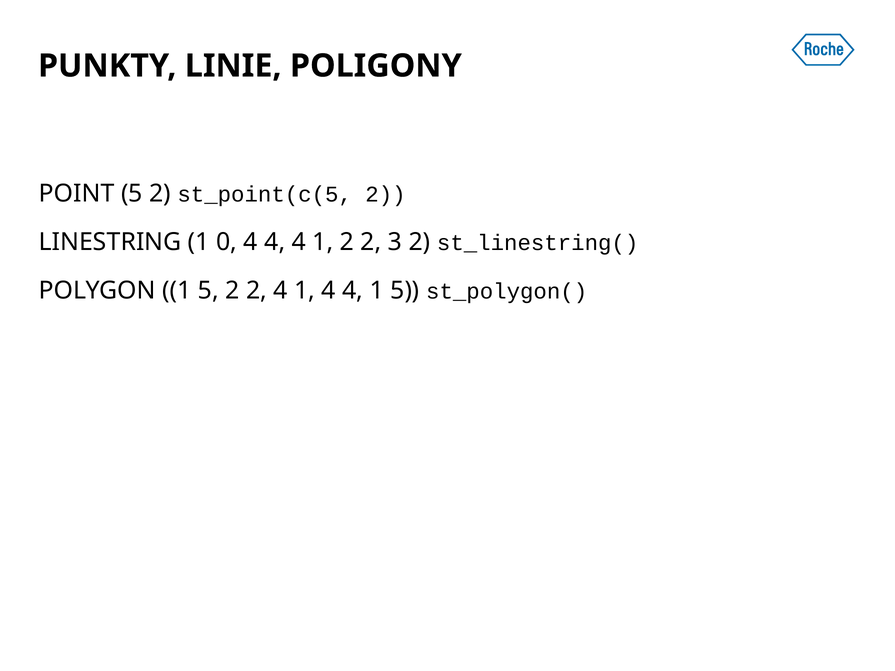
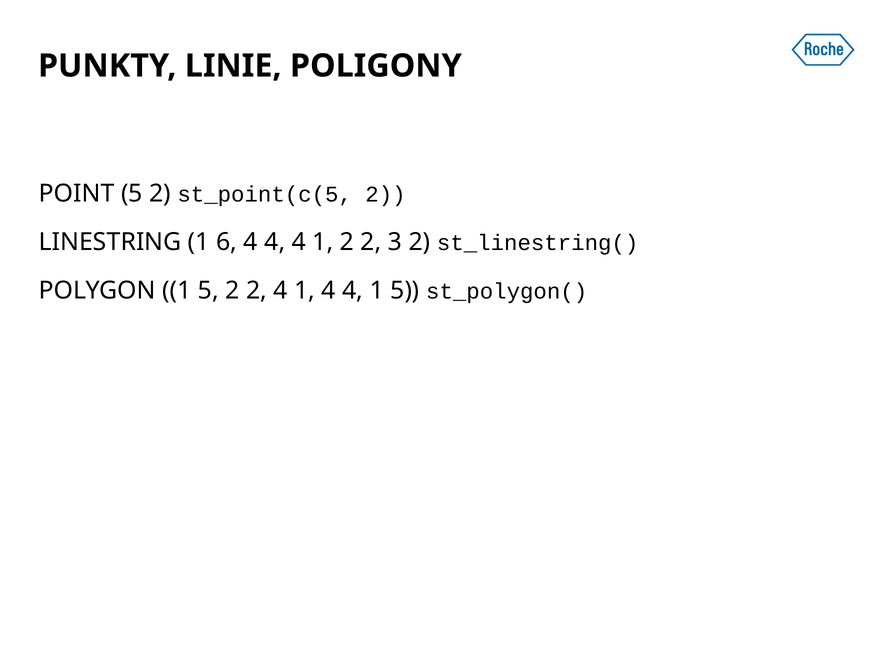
0: 0 -> 6
